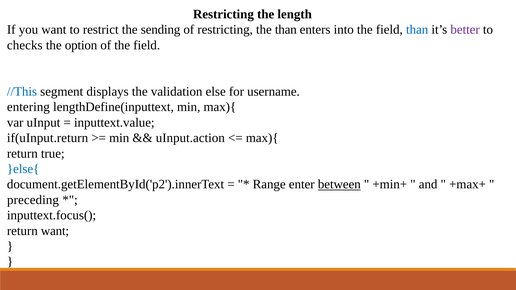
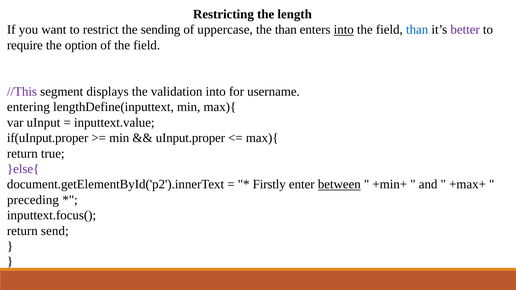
of restricting: restricting -> uppercase
into at (344, 30) underline: none -> present
checks: checks -> require
//This colour: blue -> purple
validation else: else -> into
if(uInput.return: if(uInput.return -> if(uInput.proper
uInput.action: uInput.action -> uInput.proper
}else{ colour: blue -> purple
Range: Range -> Firstly
return want: want -> send
